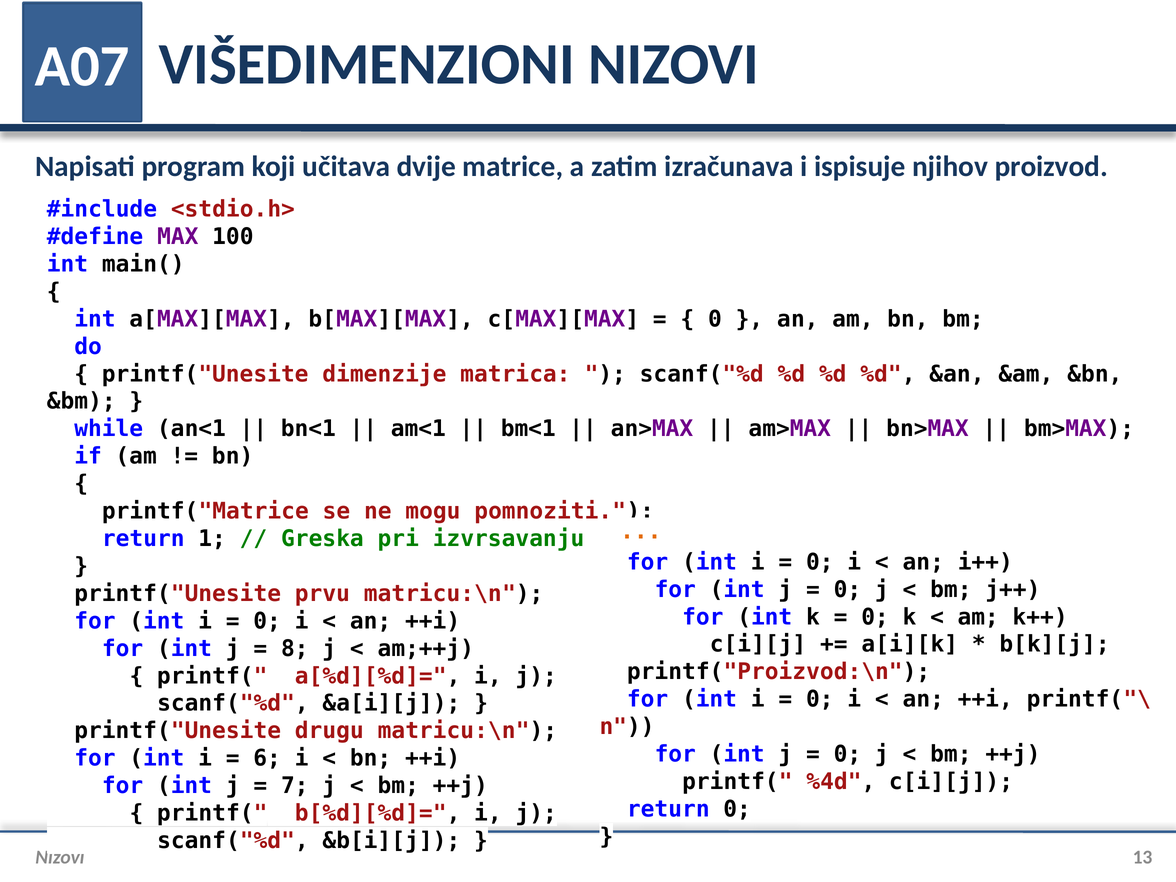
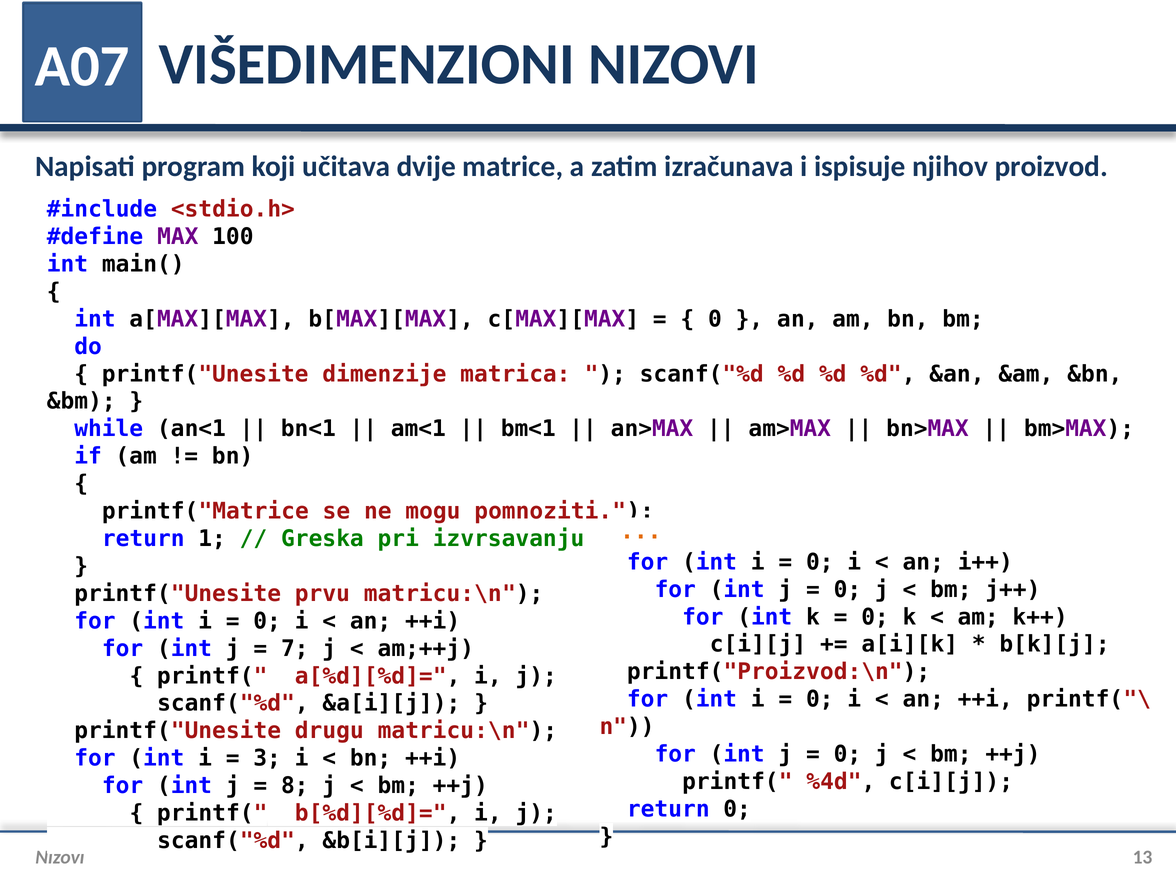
8: 8 -> 7
6: 6 -> 3
7: 7 -> 8
